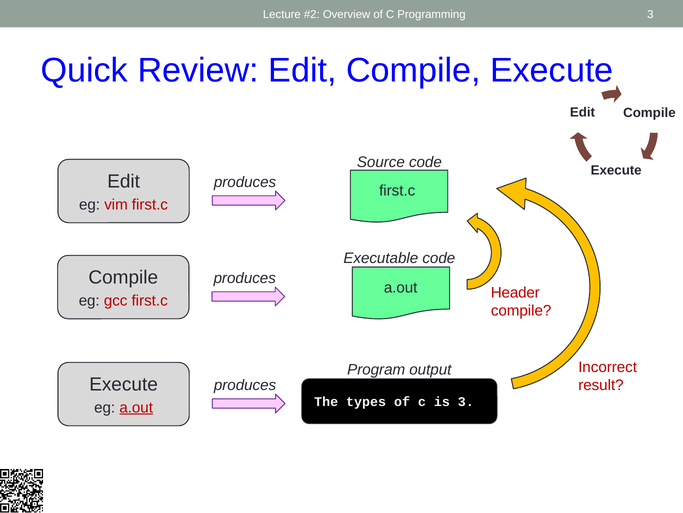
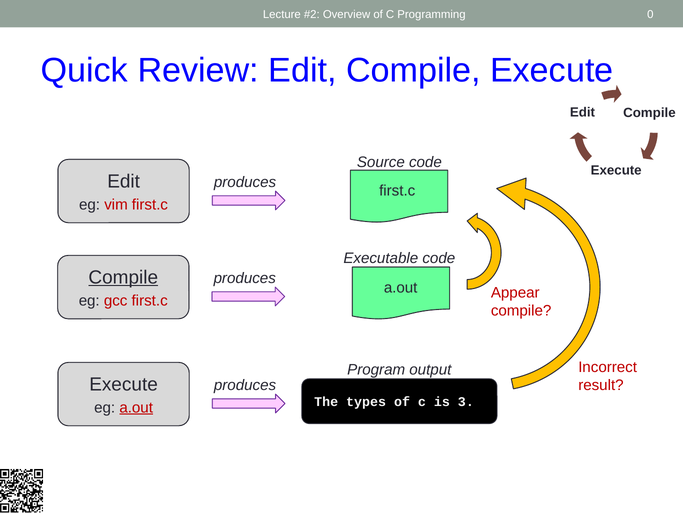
Programming 3: 3 -> 0
Compile at (123, 277) underline: none -> present
Header: Header -> Appear
